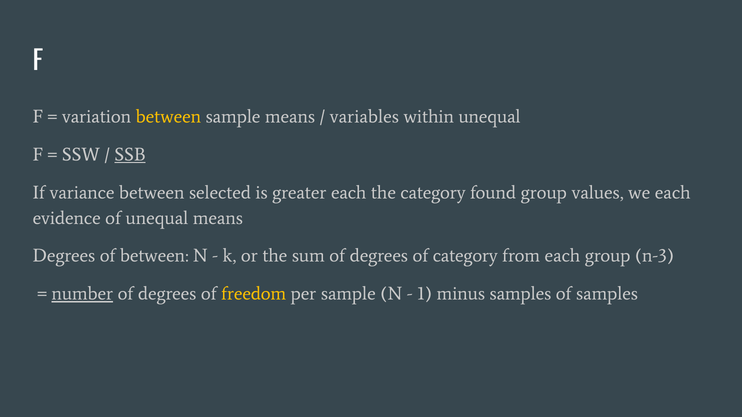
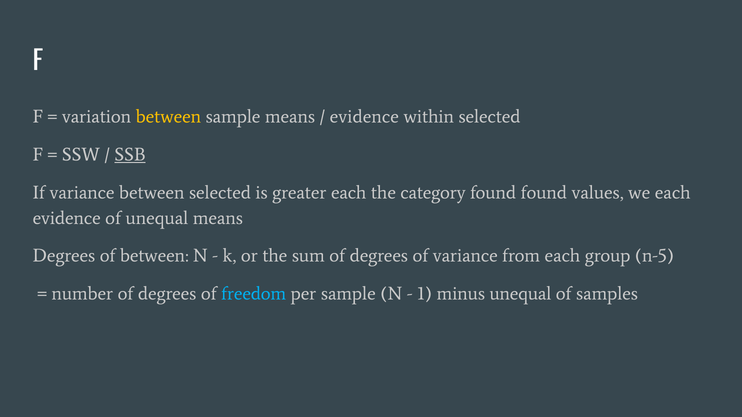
variables at (364, 117): variables -> evidence
within unequal: unequal -> selected
found group: group -> found
of category: category -> variance
n-3: n-3 -> n-5
number underline: present -> none
freedom colour: yellow -> light blue
minus samples: samples -> unequal
